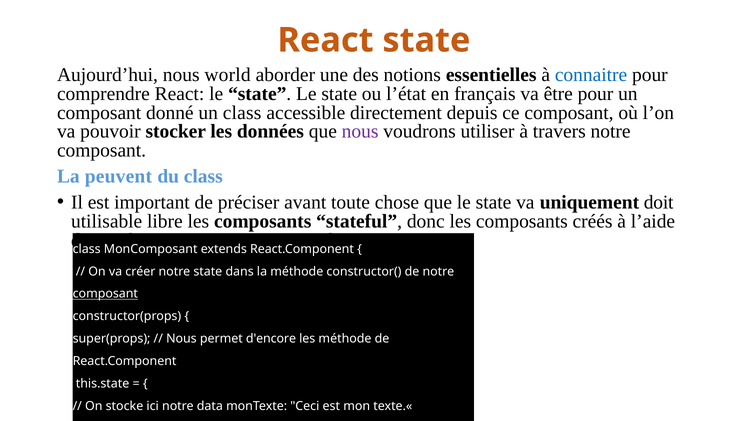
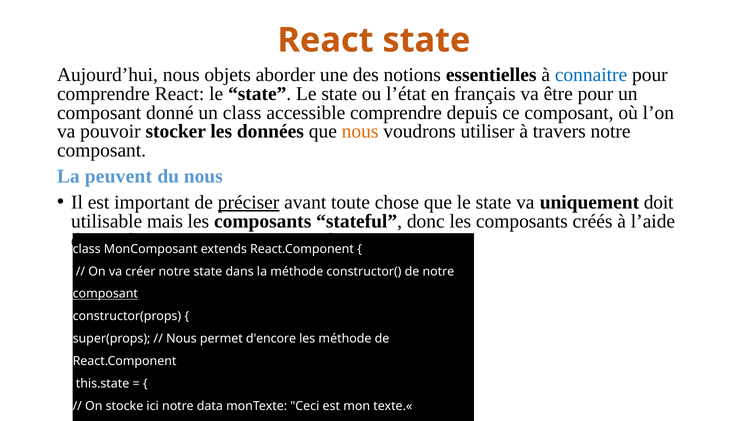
world: world -> objets
accessible directement: directement -> comprendre
nous at (360, 131) colour: purple -> orange
du class: class -> nous
préciser underline: none -> present
libre: libre -> mais
